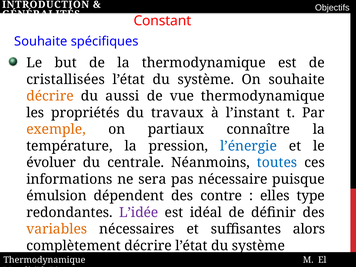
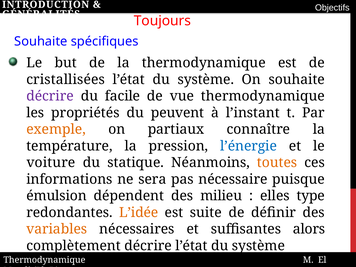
Constant: Constant -> Toujours
décrire at (50, 96) colour: orange -> purple
aussi: aussi -> facile
travaux: travaux -> peuvent
évoluer: évoluer -> voiture
centrale: centrale -> statique
toutes colour: blue -> orange
contre: contre -> milieu
L’idée colour: purple -> orange
idéal: idéal -> suite
